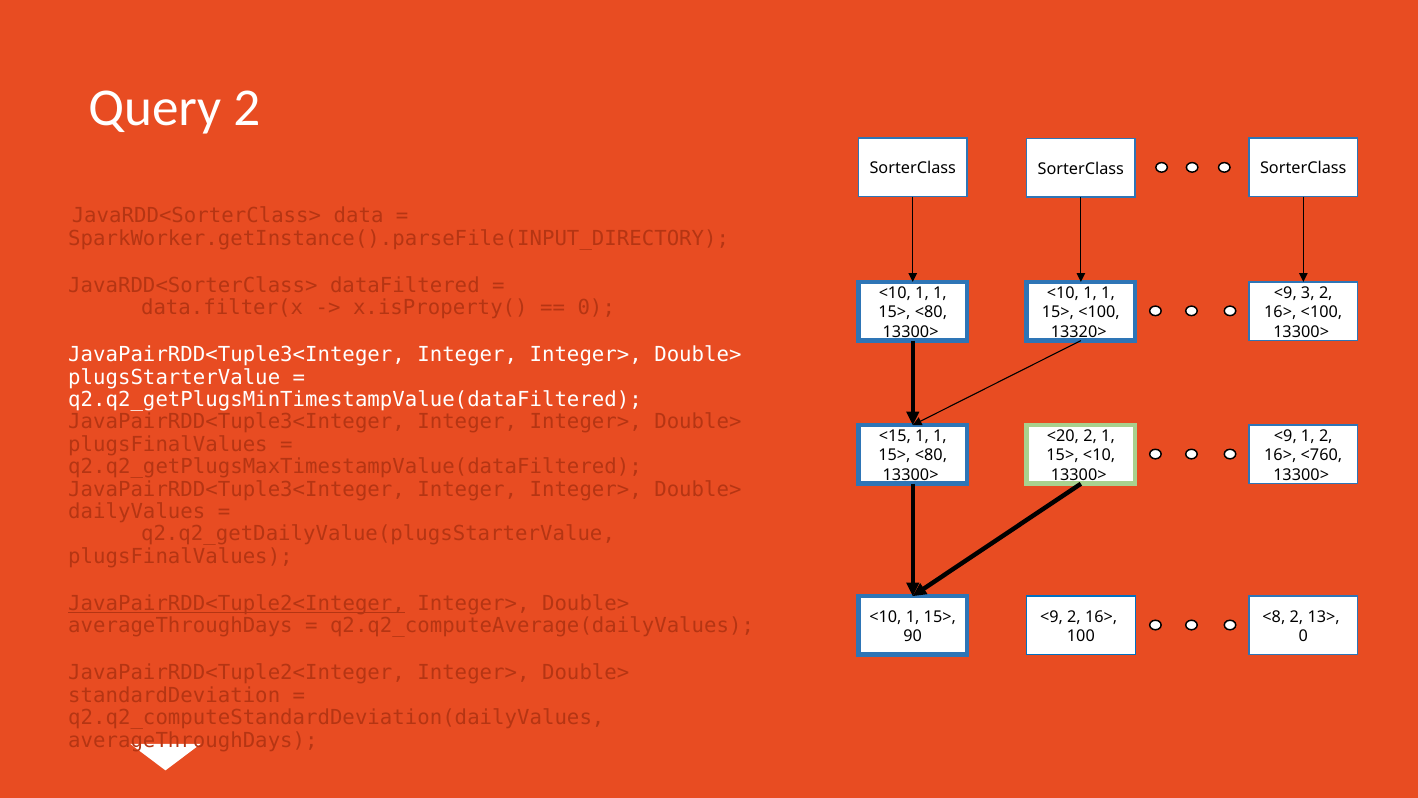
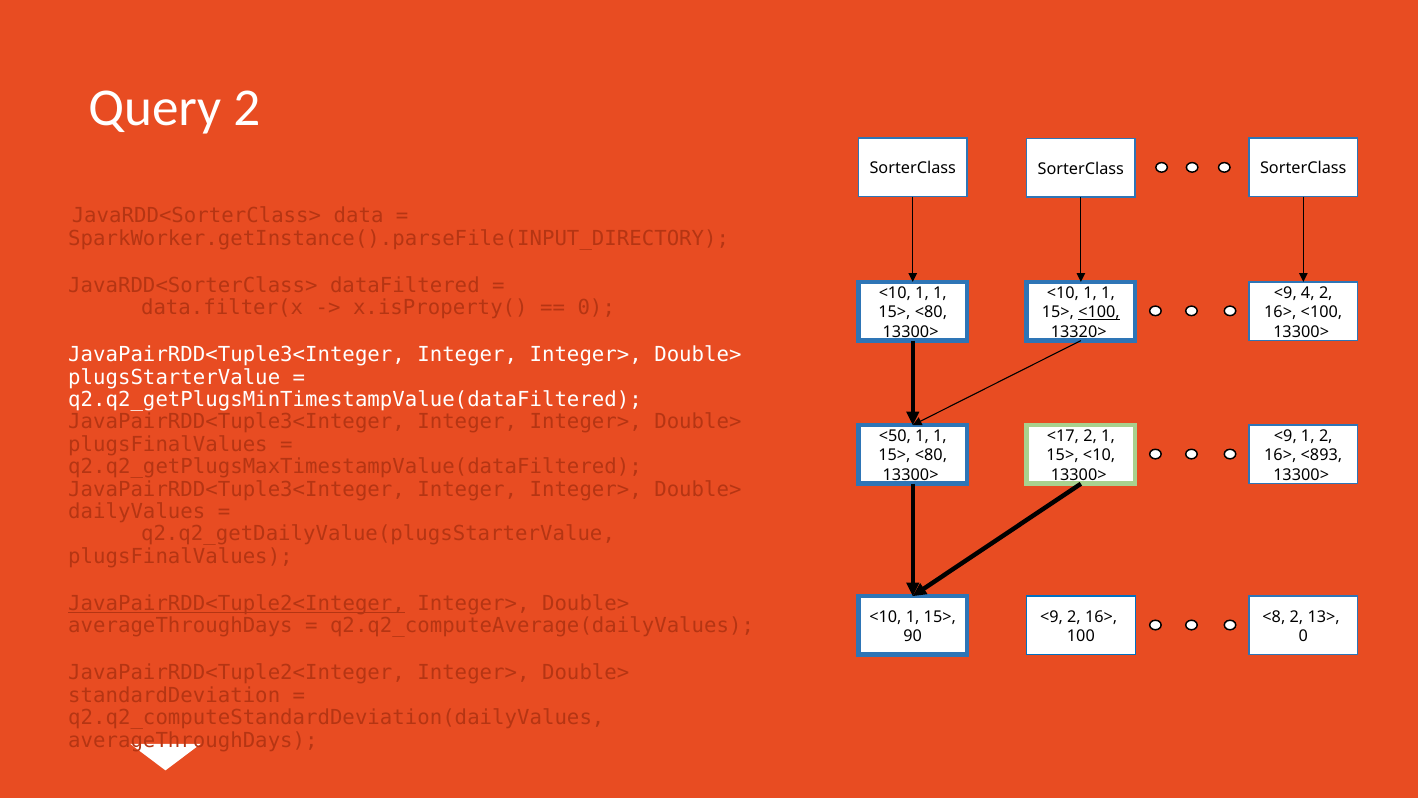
3: 3 -> 4
<100 at (1099, 312) underline: none -> present
<15: <15 -> <50
<20: <20 -> <17
<760: <760 -> <893
